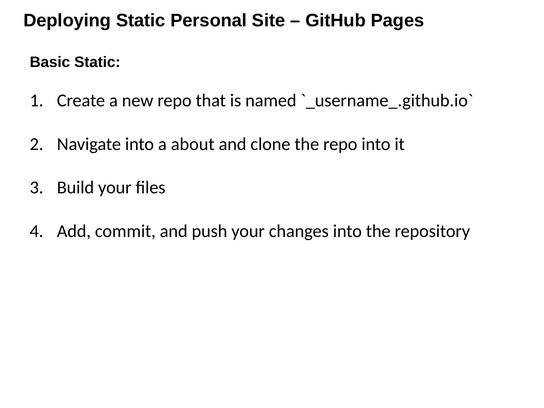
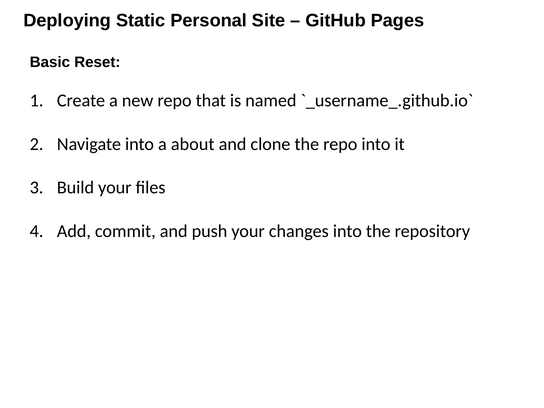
Basic Static: Static -> Reset
